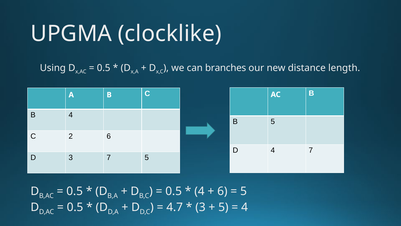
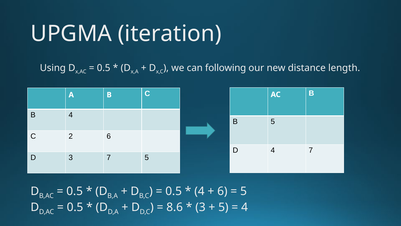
clocklike: clocklike -> iteration
branches: branches -> following
4.7: 4.7 -> 8.6
